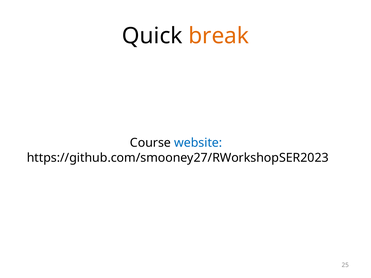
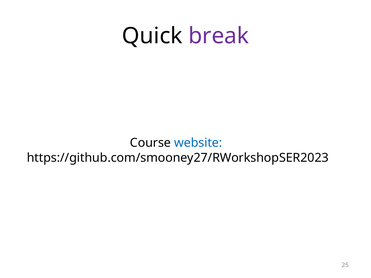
break colour: orange -> purple
